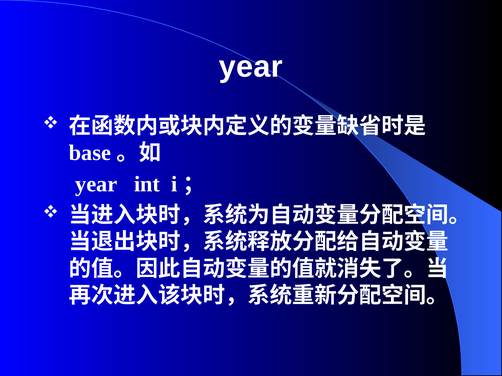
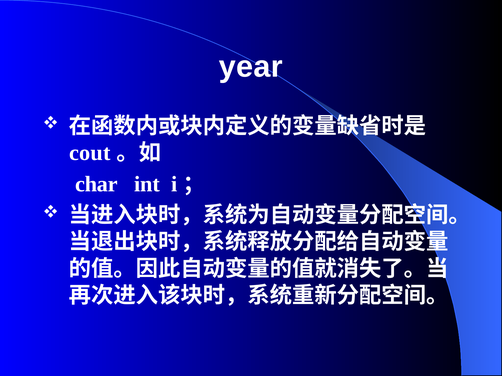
base: base -> cout
year at (96, 184): year -> char
